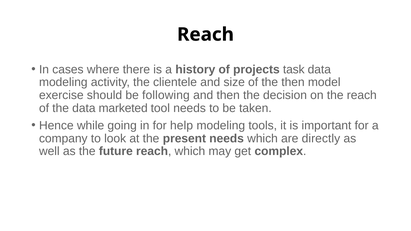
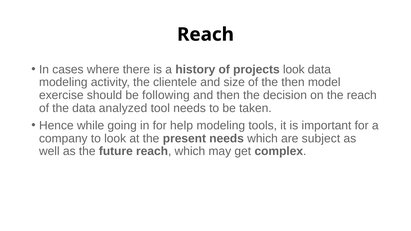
projects task: task -> look
marketed: marketed -> analyzed
directly: directly -> subject
